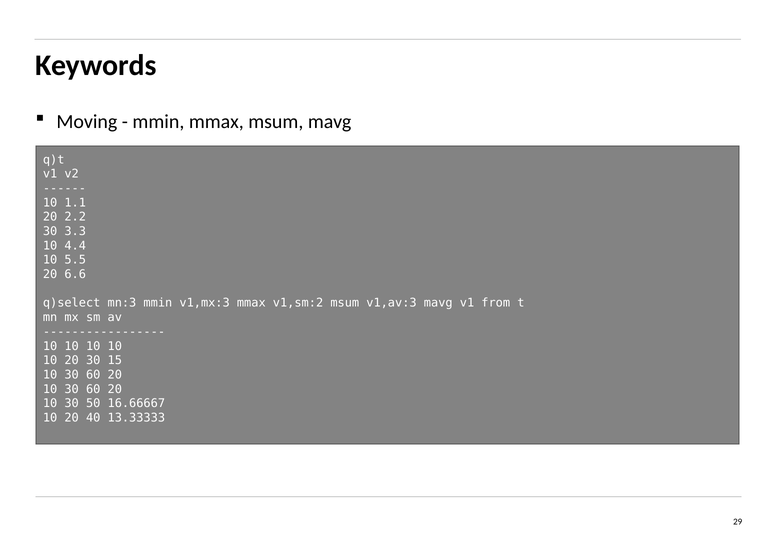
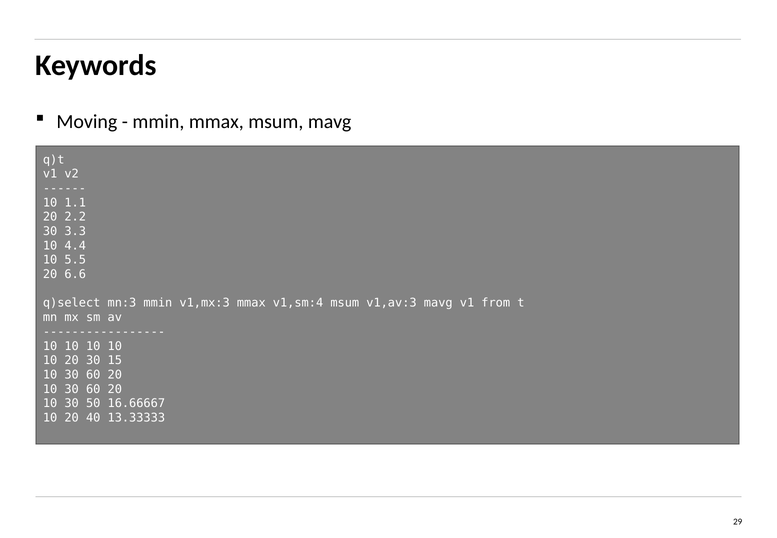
v1,sm:2: v1,sm:2 -> v1,sm:4
